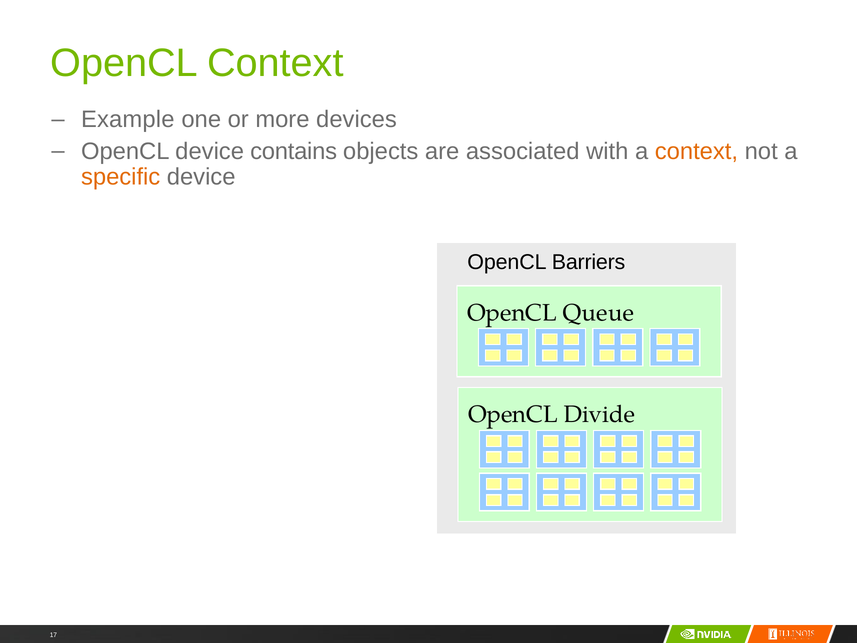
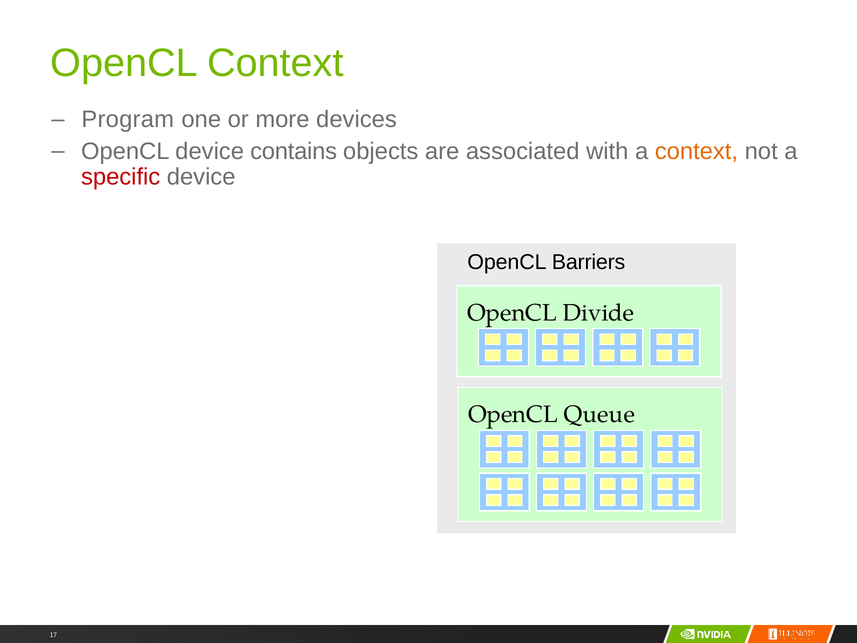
Example: Example -> Program
specific colour: orange -> red
Queue: Queue -> Divide
Divide: Divide -> Queue
